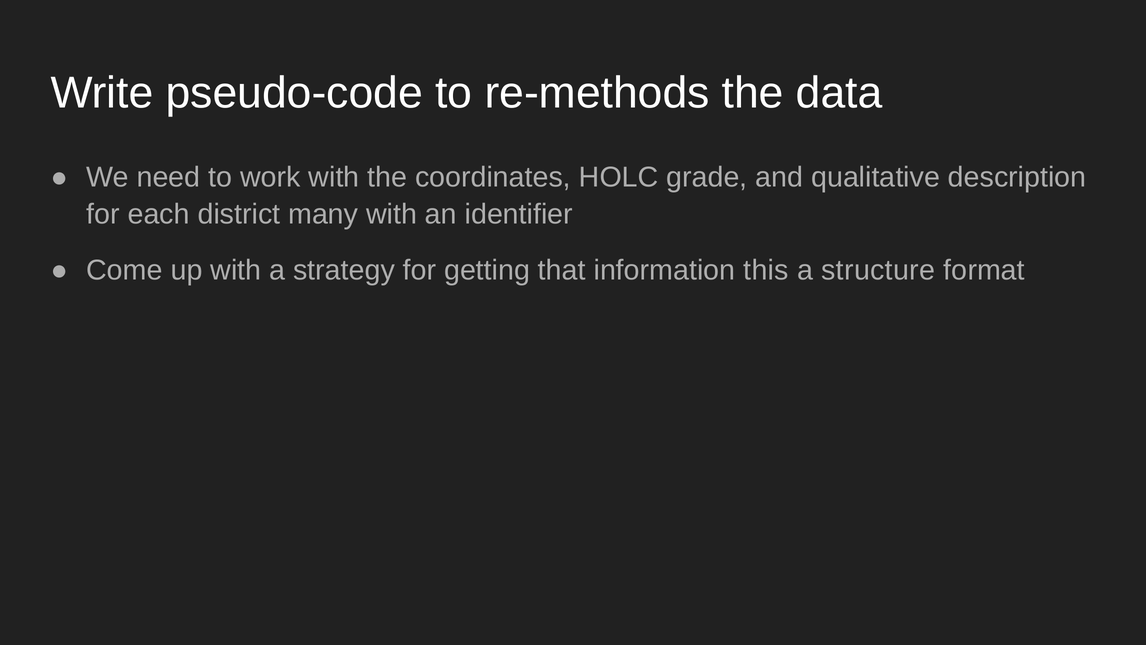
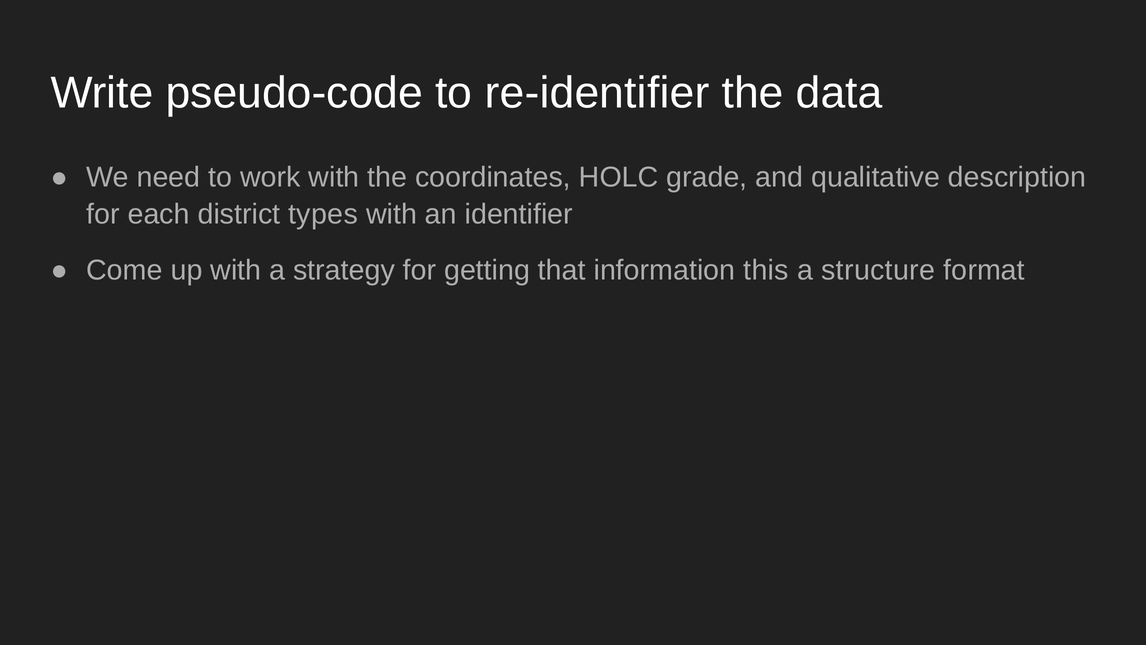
re-methods: re-methods -> re-identifier
many: many -> types
